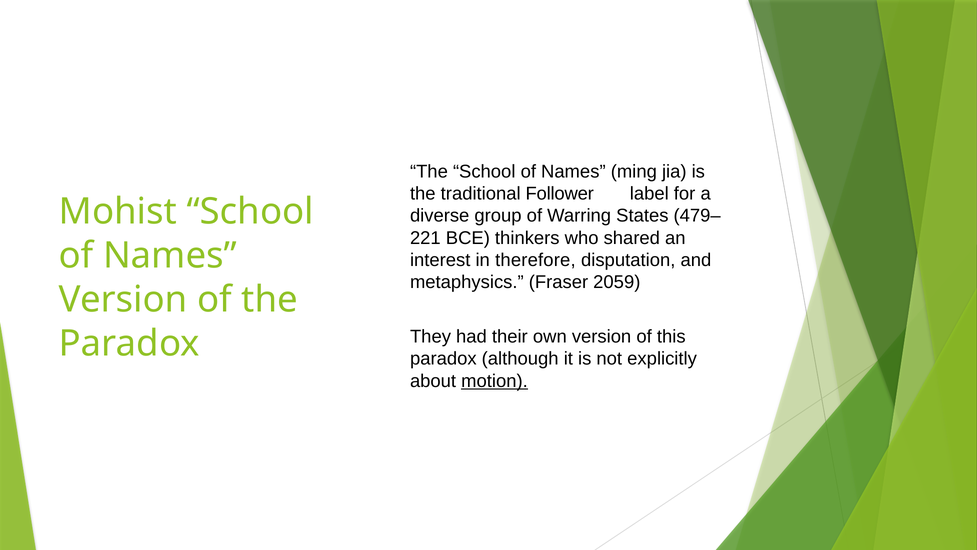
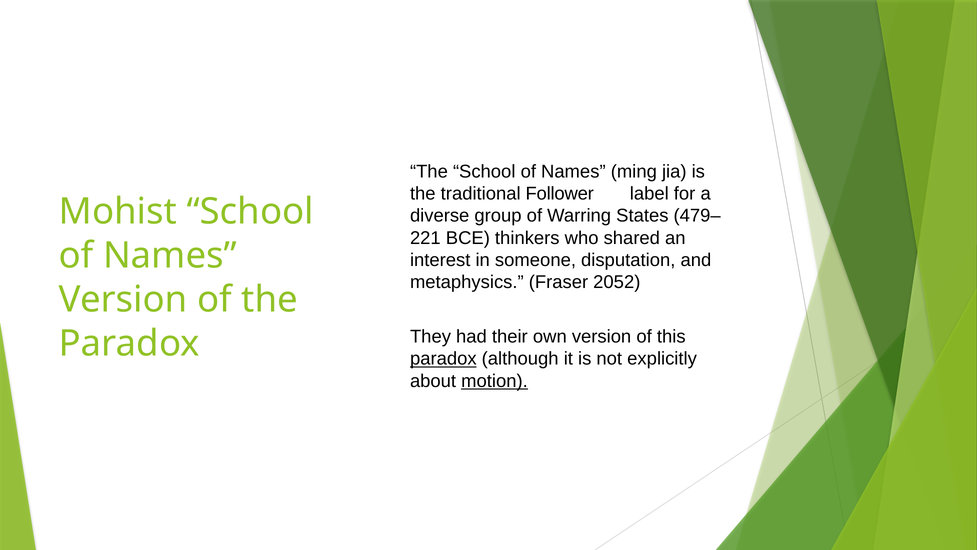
therefore: therefore -> someone
2059: 2059 -> 2052
paradox at (443, 359) underline: none -> present
